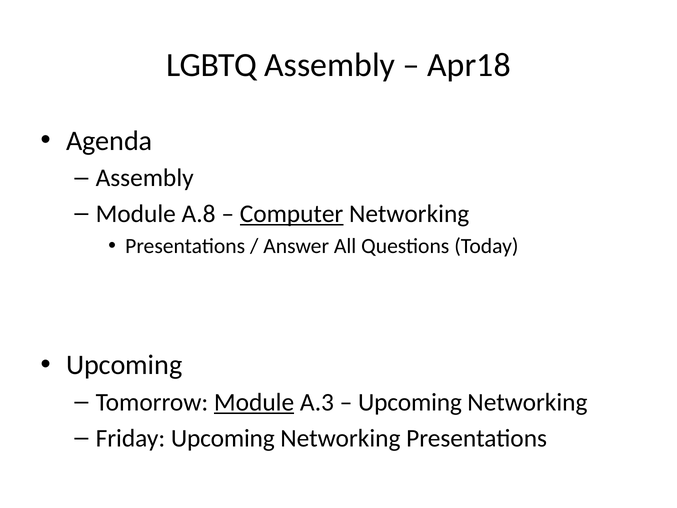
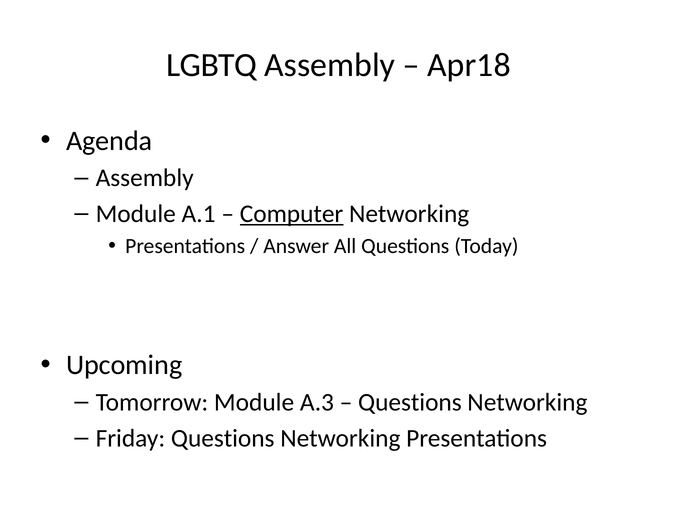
A.8: A.8 -> A.1
Module at (254, 402) underline: present -> none
Upcoming at (410, 402): Upcoming -> Questions
Friday Upcoming: Upcoming -> Questions
